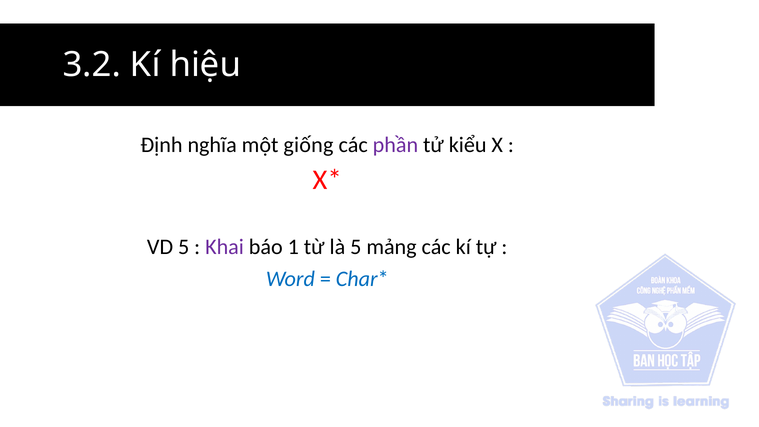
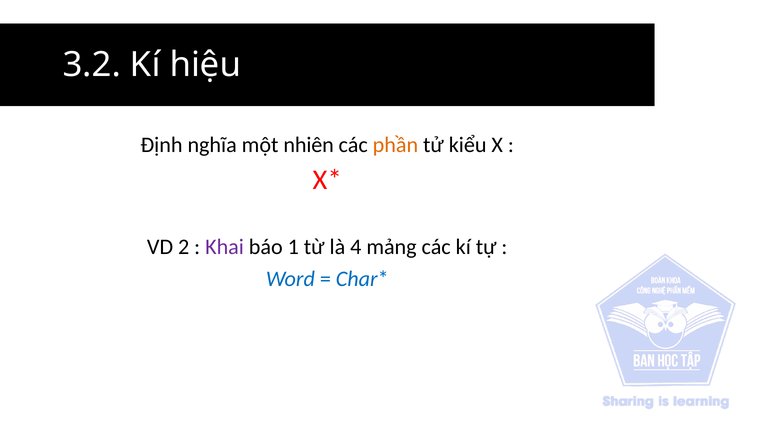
giống: giống -> nhiên
phần colour: purple -> orange
VD 5: 5 -> 2
là 5: 5 -> 4
